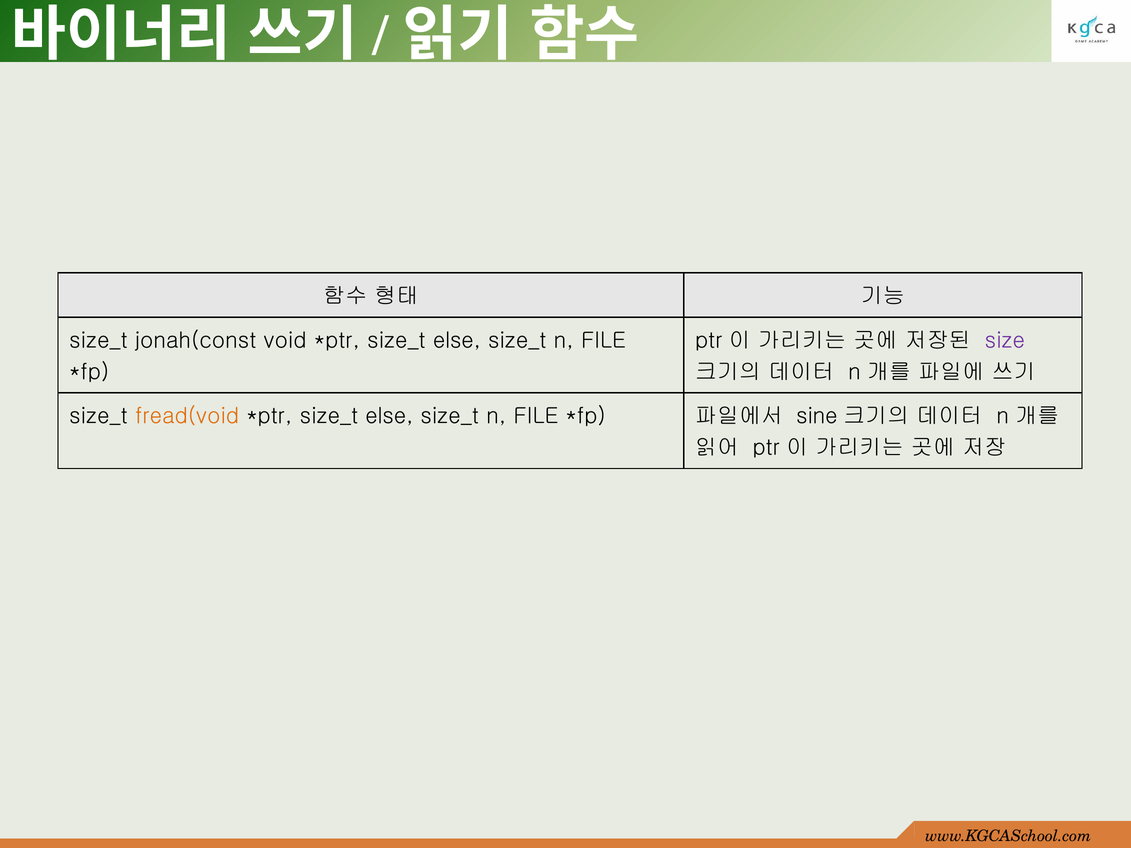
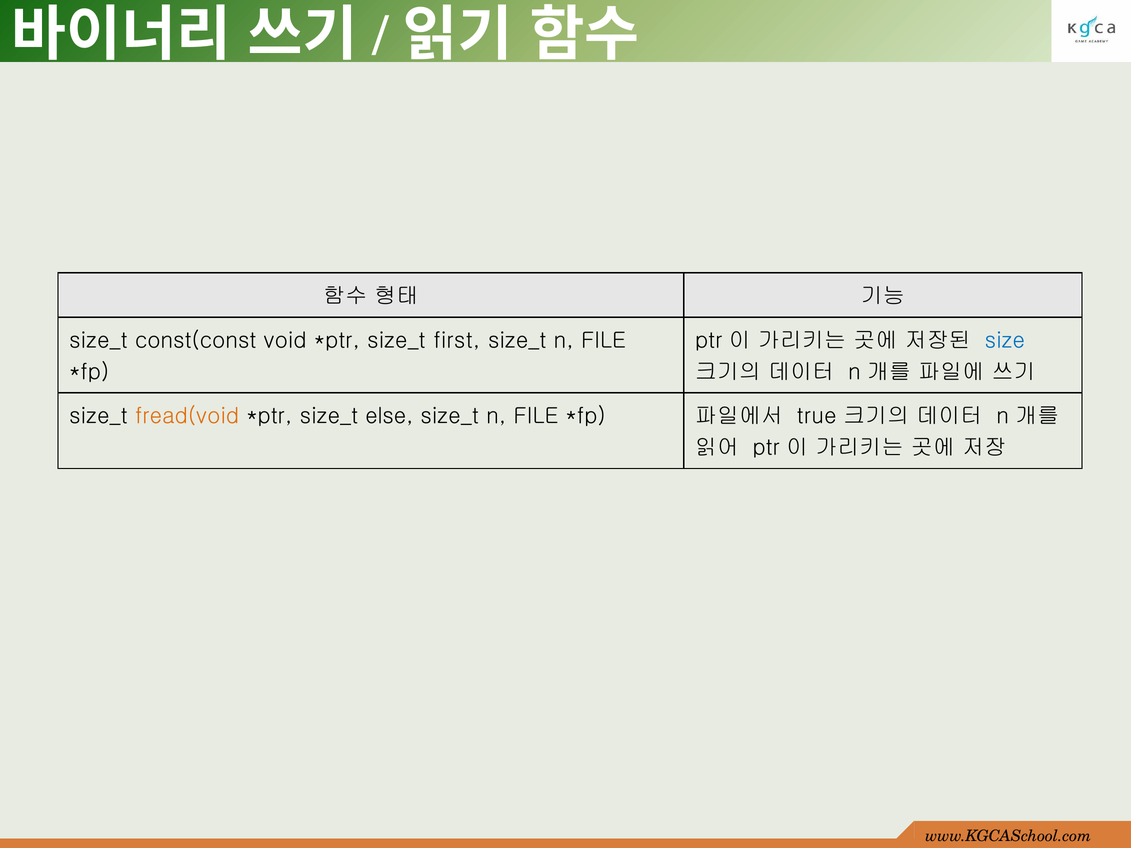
jonah(const: jonah(const -> const(const
else at (457, 341): else -> first
size colour: purple -> blue
sine: sine -> true
